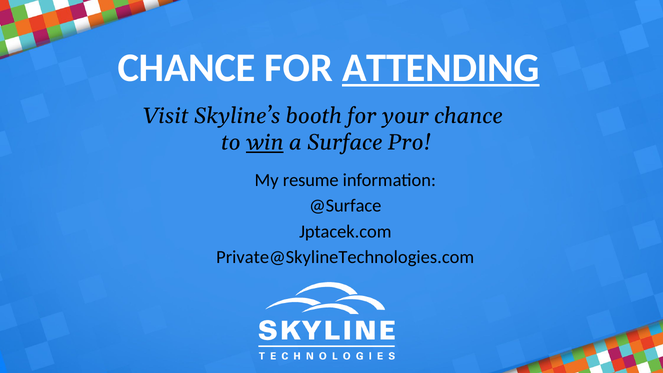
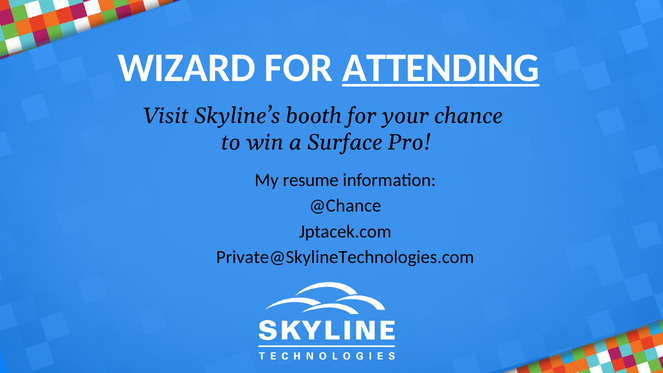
CHANCE at (187, 68): CHANCE -> WIZARD
win underline: present -> none
@Surface: @Surface -> @Chance
